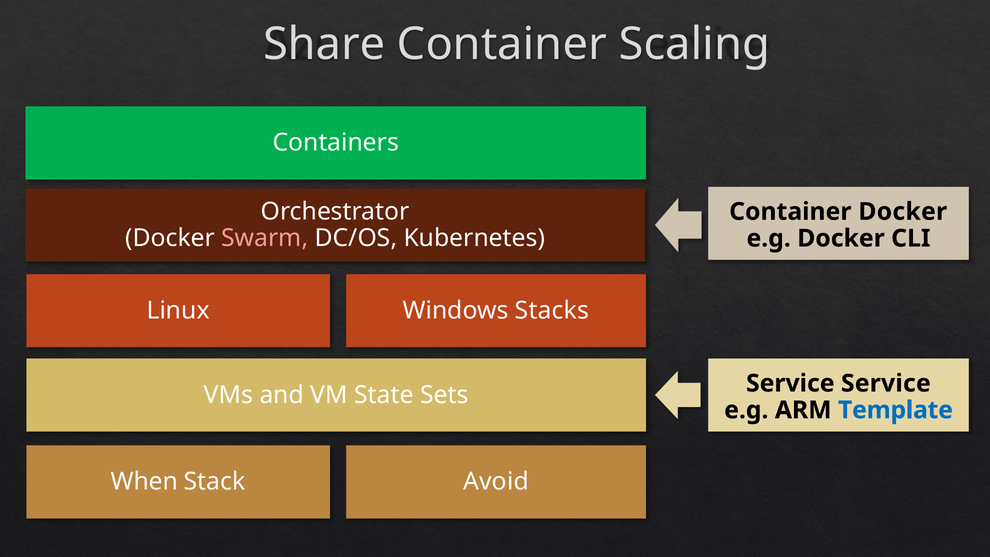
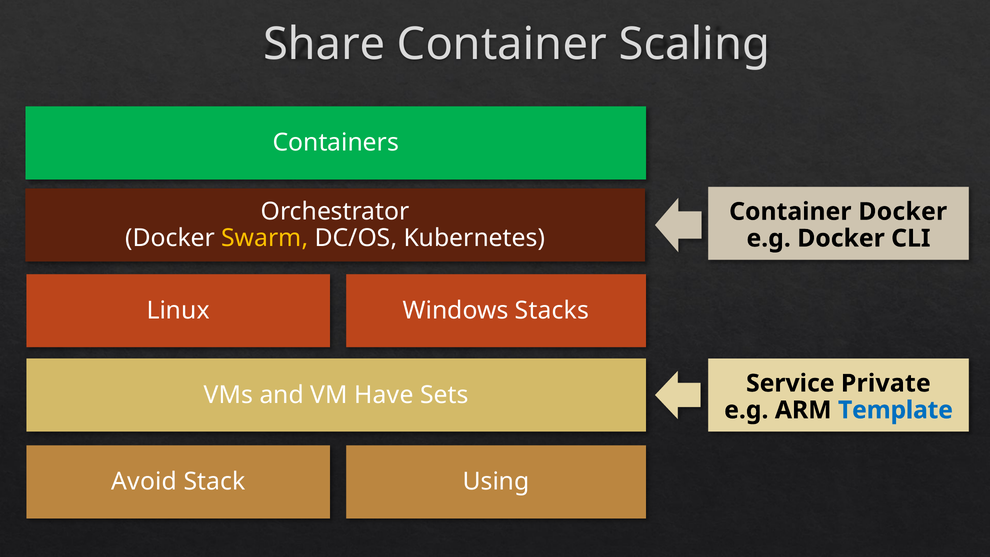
Swarm colour: pink -> yellow
State: State -> Have
Service Service: Service -> Private
When: When -> Avoid
Avoid: Avoid -> Using
